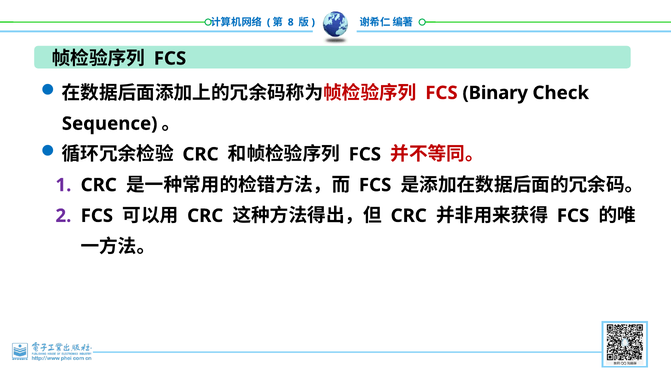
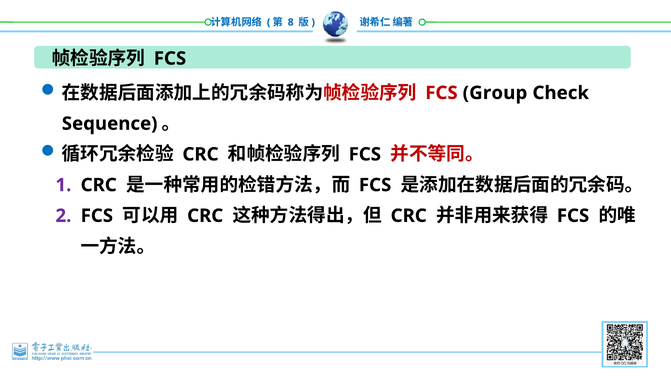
Binary: Binary -> Group
